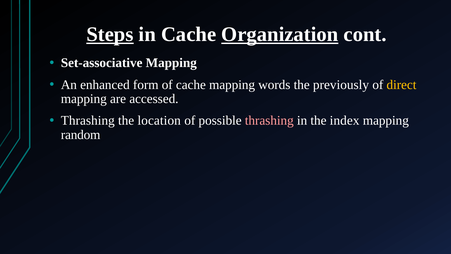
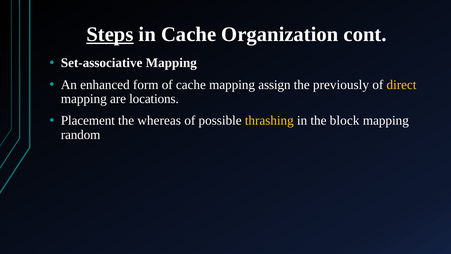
Organization underline: present -> none
words: words -> assign
accessed: accessed -> locations
Thrashing at (88, 121): Thrashing -> Placement
location: location -> whereas
thrashing at (269, 121) colour: pink -> yellow
index: index -> block
